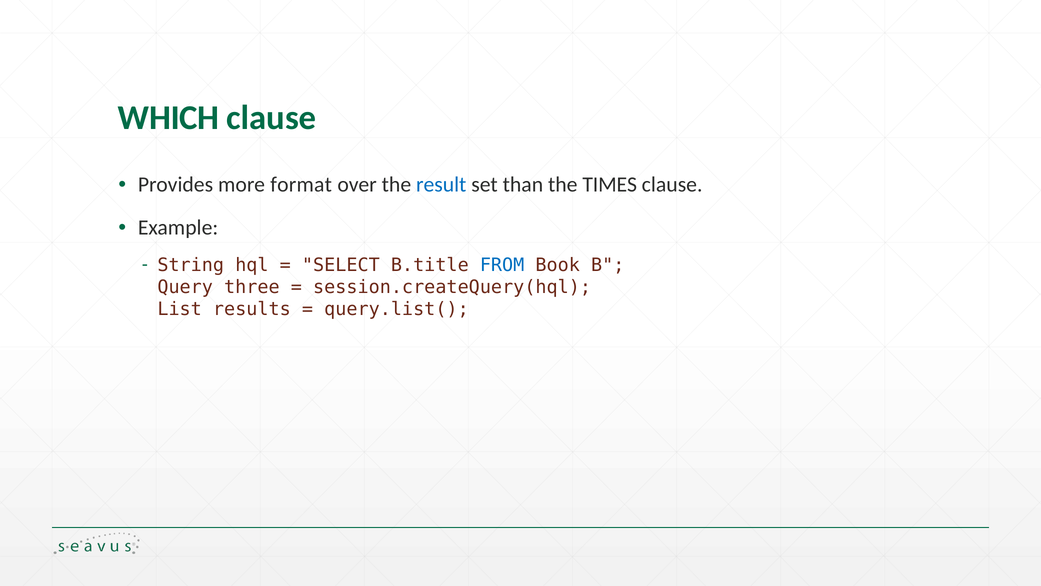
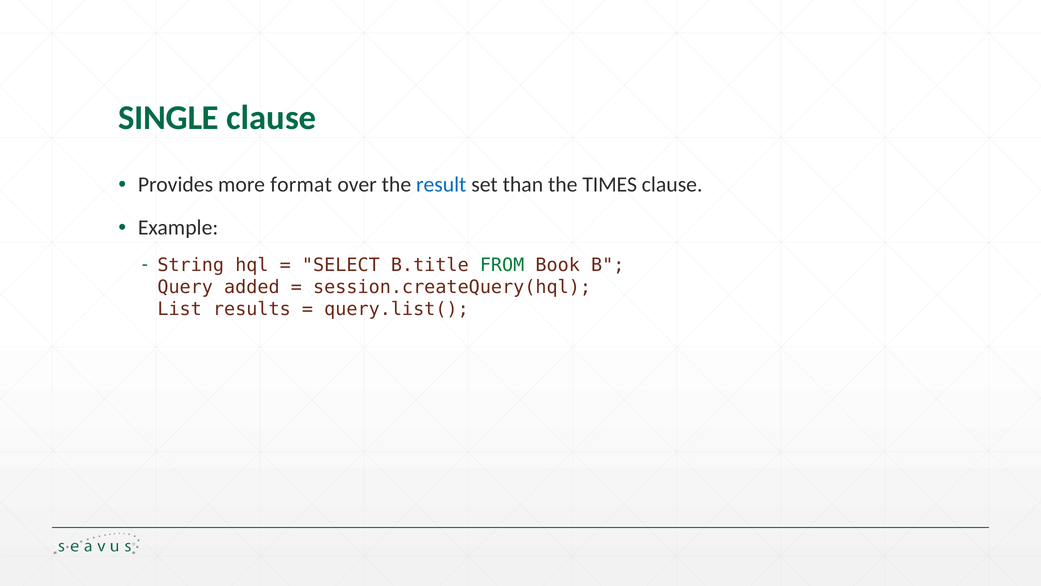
WHICH: WHICH -> SINGLE
FROM colour: blue -> green
three: three -> added
